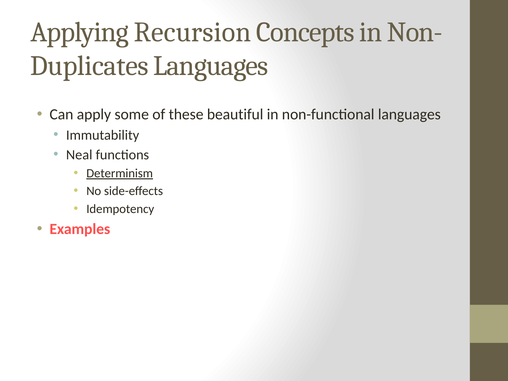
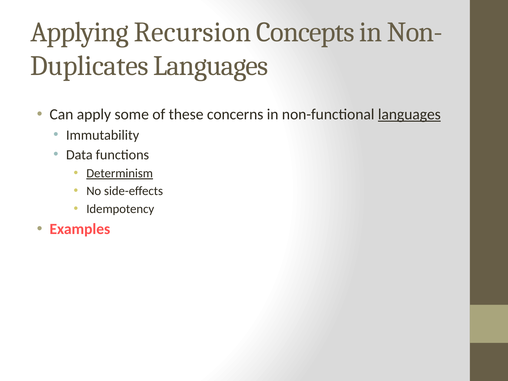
beautiful: beautiful -> concerns
languages at (409, 115) underline: none -> present
Neal: Neal -> Data
